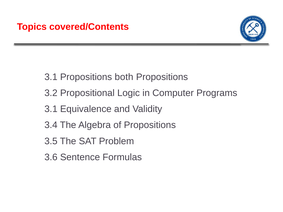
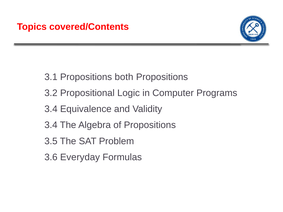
3.1 at (51, 109): 3.1 -> 3.4
Sentence: Sentence -> Everyday
